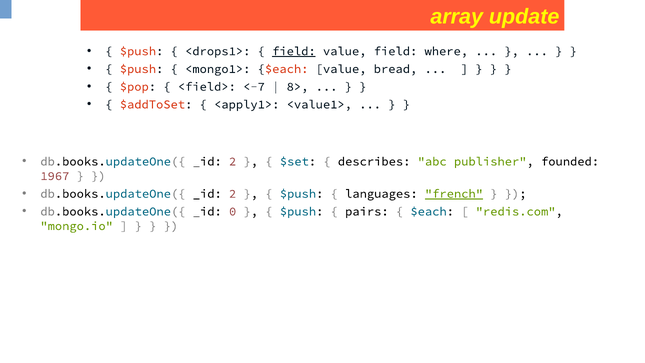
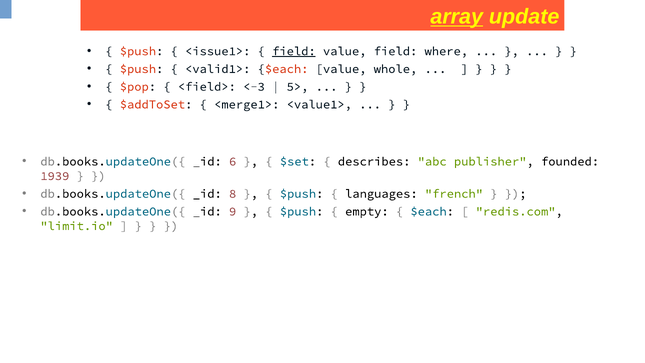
array underline: none -> present
<drops1>: <drops1> -> <issue1>
<mongo1>: <mongo1> -> <valid1>
bread: bread -> whole
<-7: <-7 -> <-3
8>: 8> -> 5>
<apply1>: <apply1> -> <merge1>
2 at (233, 161): 2 -> 6
1967: 1967 -> 1939
2 at (233, 194): 2 -> 8
french underline: present -> none
0: 0 -> 9
pairs: pairs -> empty
mongo.io: mongo.io -> limit.io
